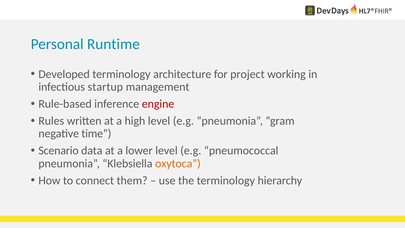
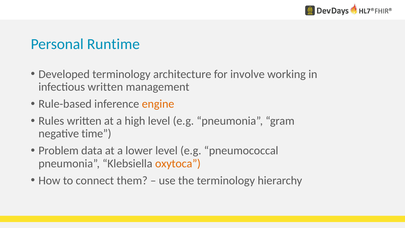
project: project -> involve
infectious startup: startup -> written
engine colour: red -> orange
Scenario: Scenario -> Problem
